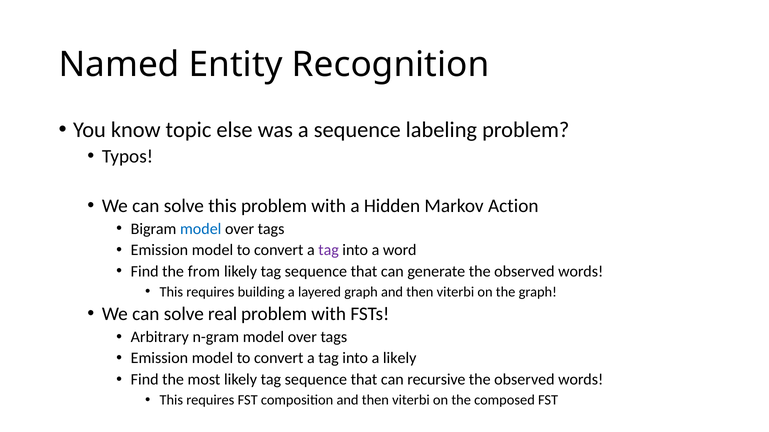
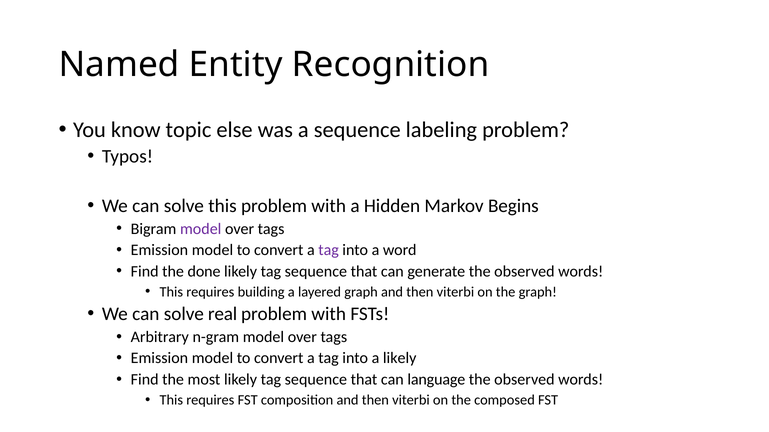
Action: Action -> Begins
model at (201, 229) colour: blue -> purple
from: from -> done
recursive: recursive -> language
